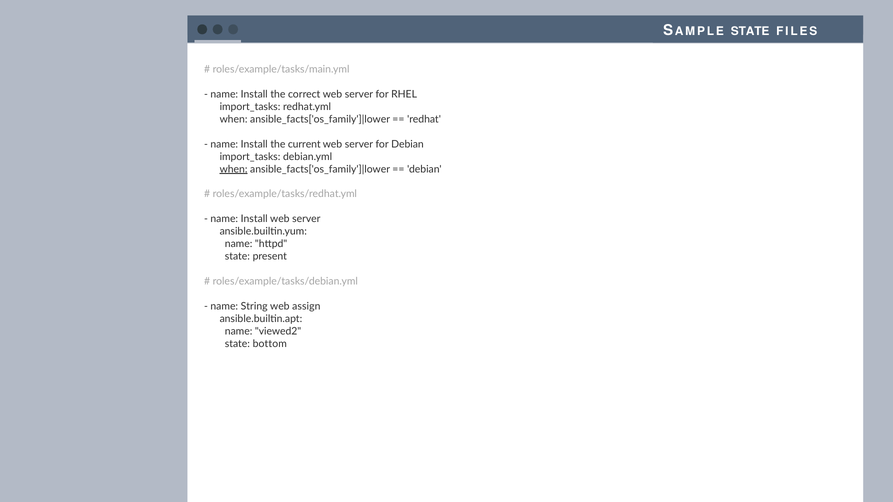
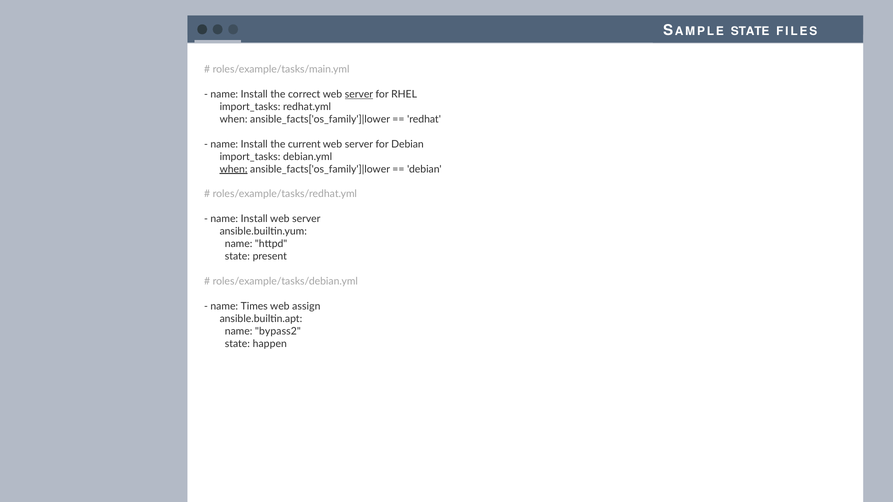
server at (359, 94) underline: none -> present
String: String -> Times
viewed2: viewed2 -> bypass2
bottom: bottom -> happen
